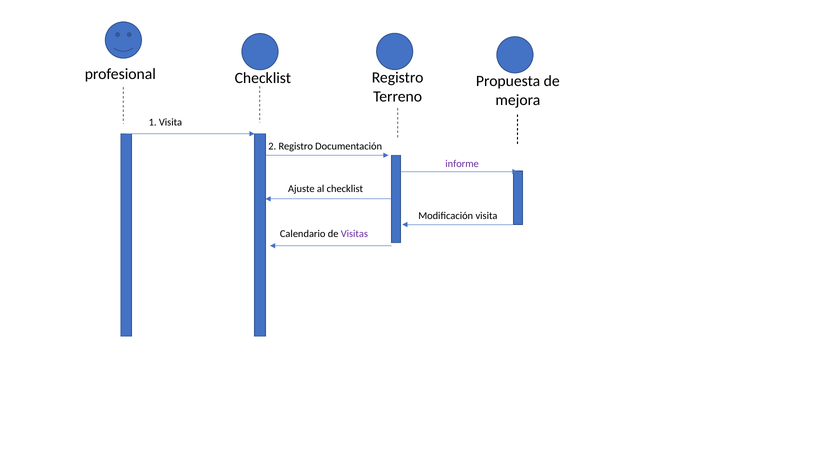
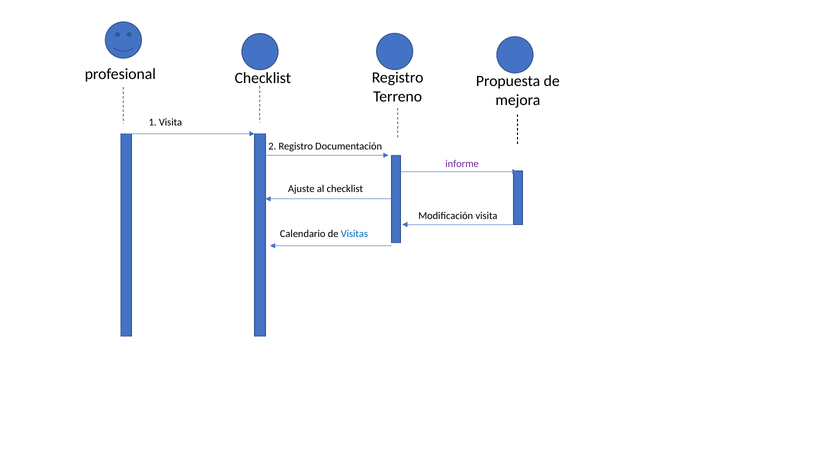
Visitas colour: purple -> blue
